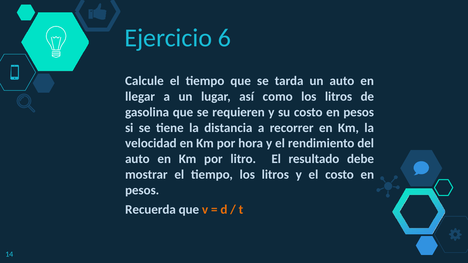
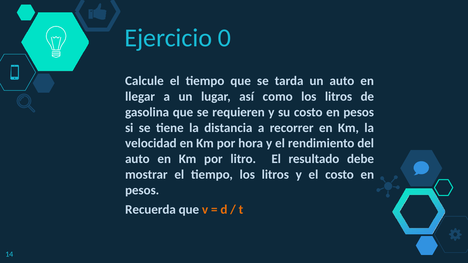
6: 6 -> 0
